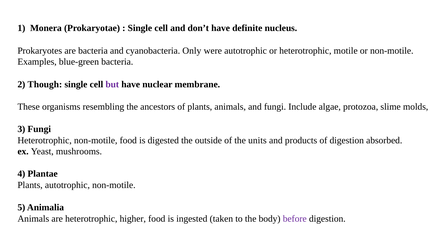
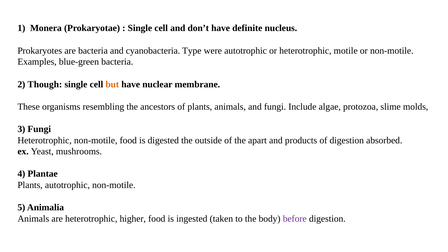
Only: Only -> Type
but colour: purple -> orange
units: units -> apart
